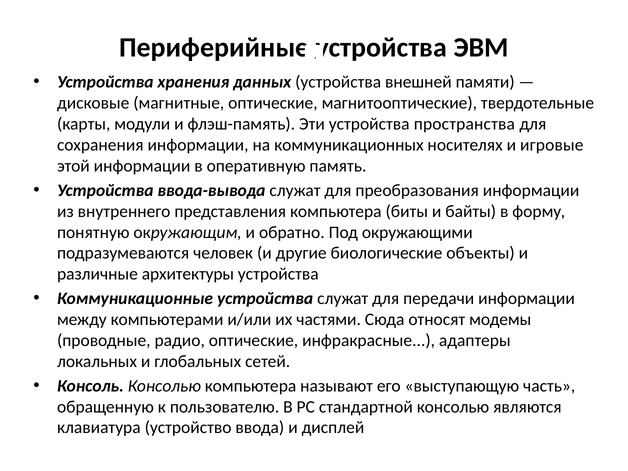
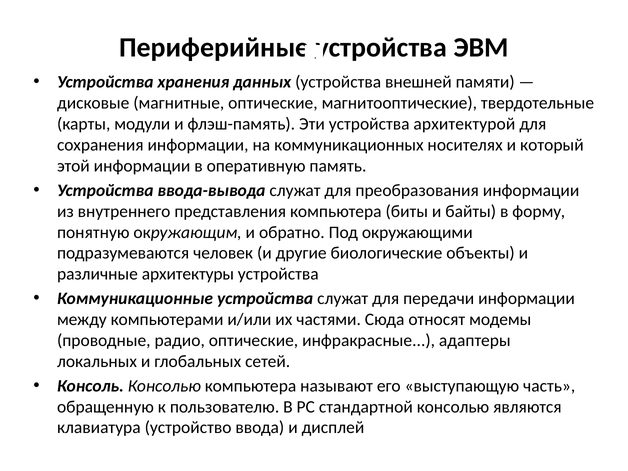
пространства: пространства -> архитектурой
игровые: игровые -> который
